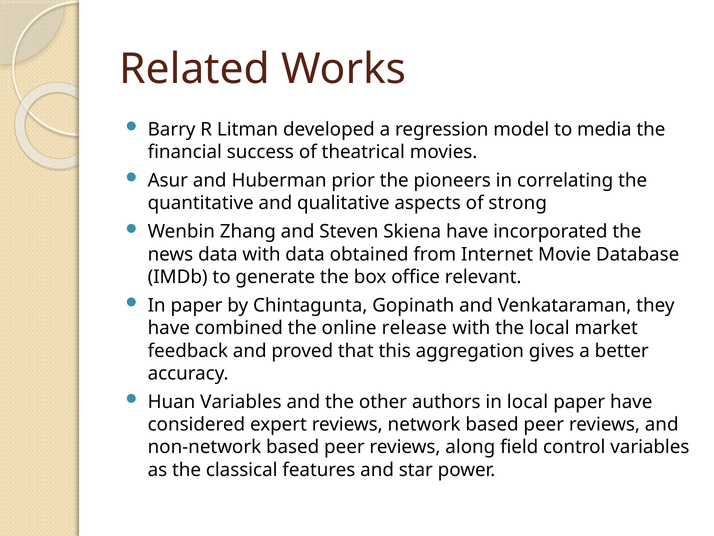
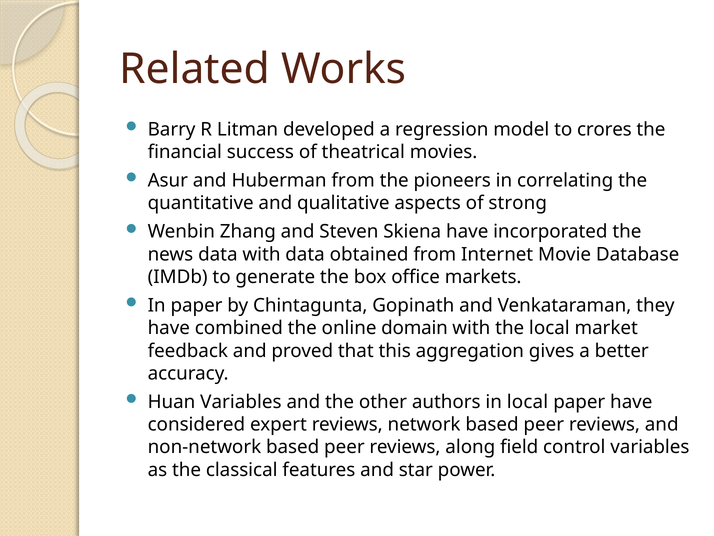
media: media -> crores
Huberman prior: prior -> from
relevant: relevant -> markets
release: release -> domain
